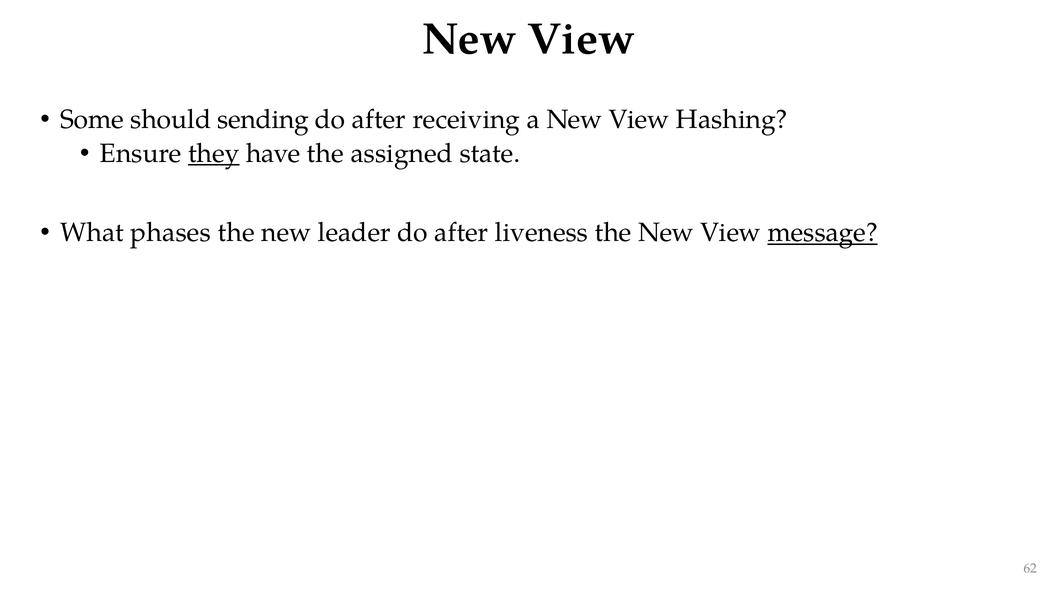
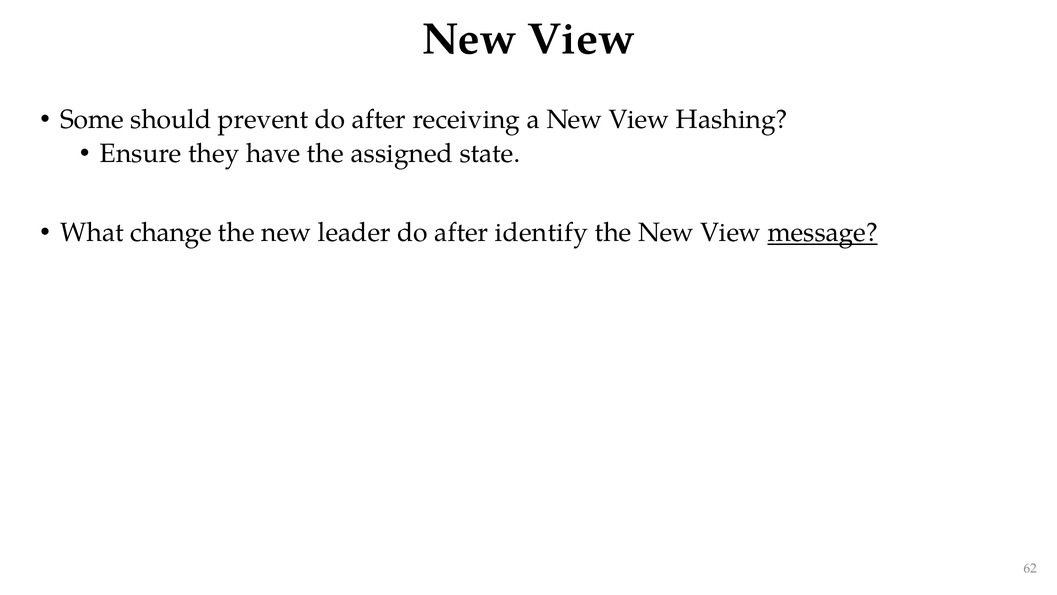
sending: sending -> prevent
they underline: present -> none
phases: phases -> change
liveness: liveness -> identify
